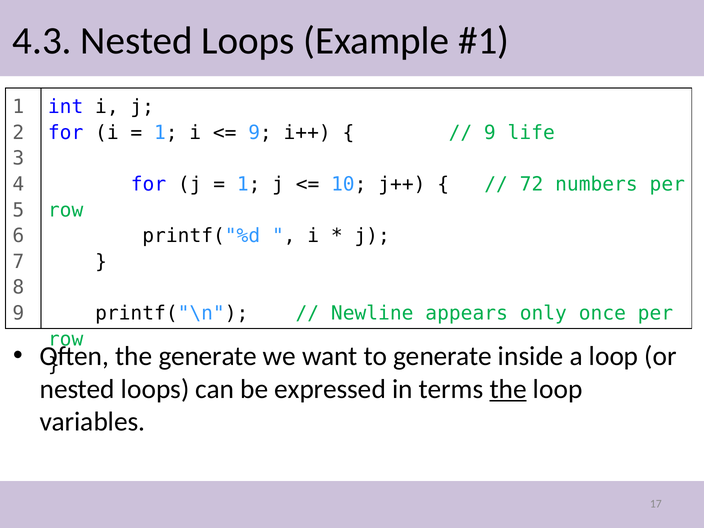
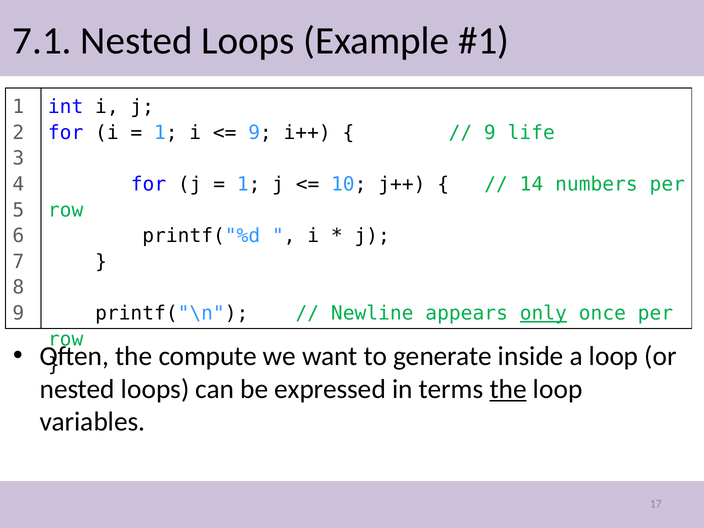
4.3: 4.3 -> 7.1
72: 72 -> 14
only underline: none -> present
the generate: generate -> compute
